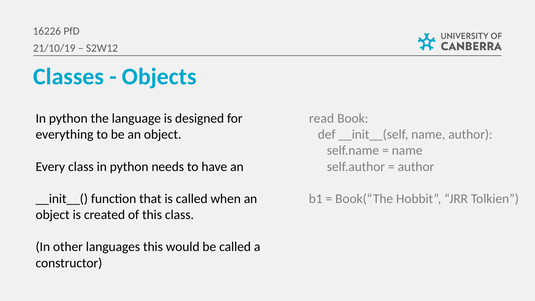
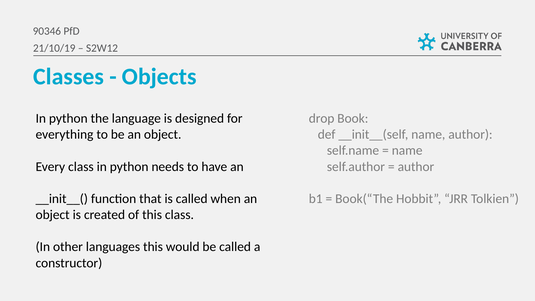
16226: 16226 -> 90346
read: read -> drop
